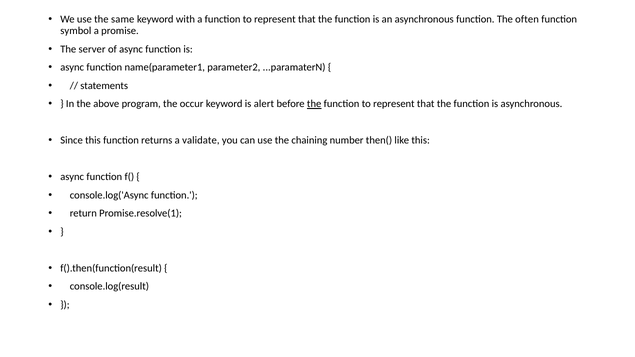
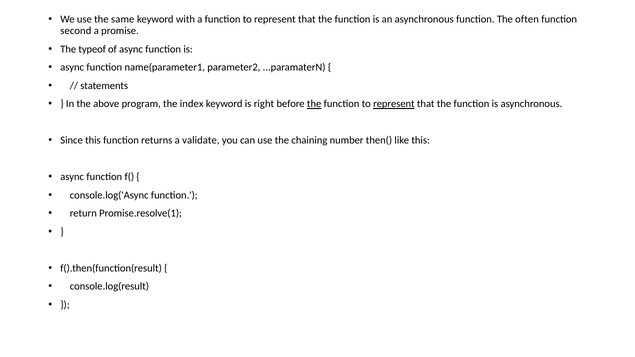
symbol: symbol -> second
server: server -> typeof
occur: occur -> index
alert: alert -> right
represent at (394, 104) underline: none -> present
